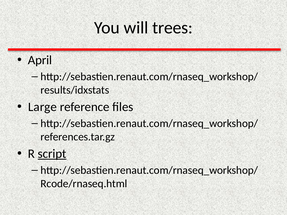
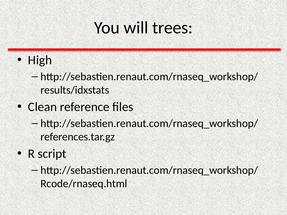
April: April -> High
Large: Large -> Clean
script underline: present -> none
